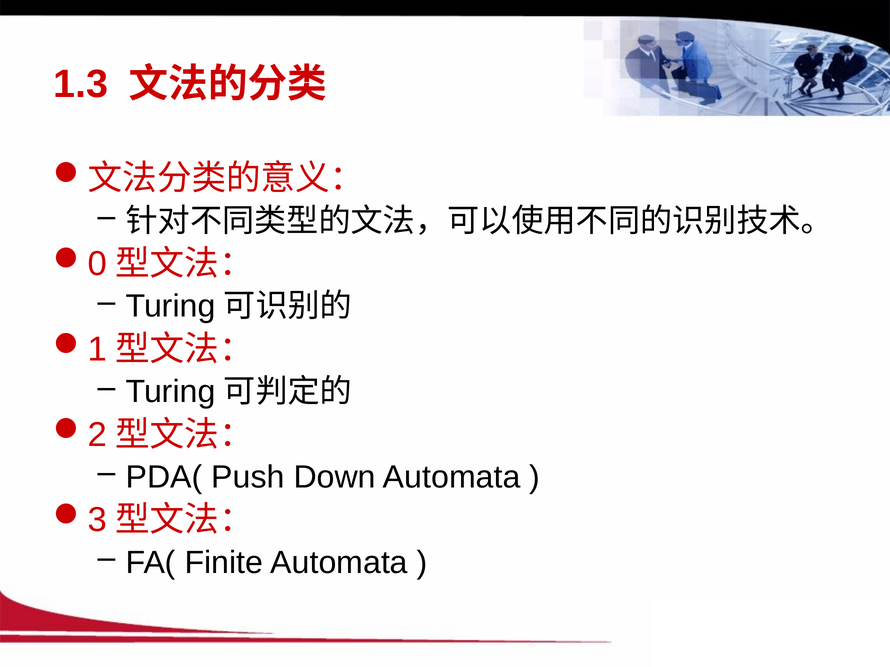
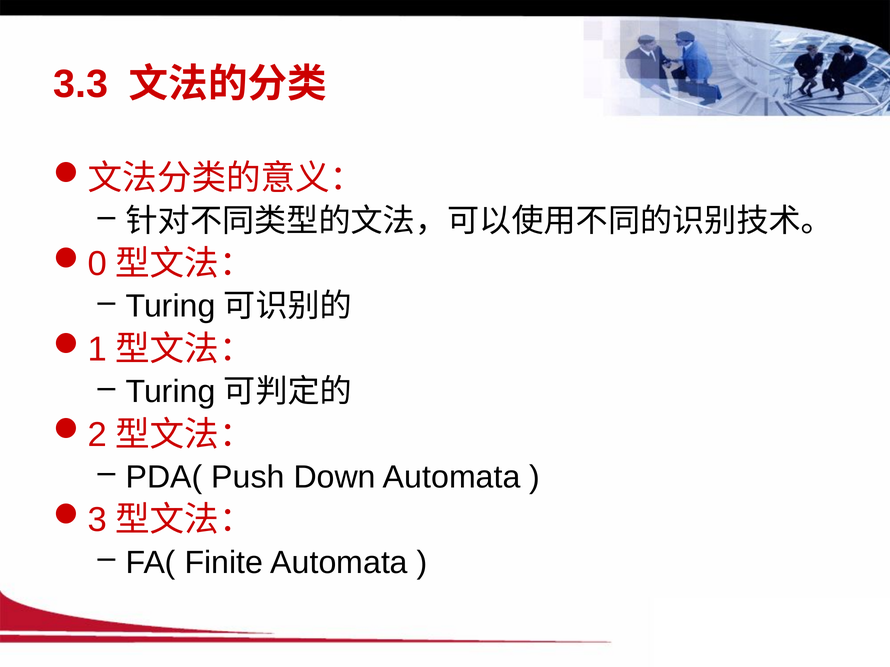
1.3: 1.3 -> 3.3
